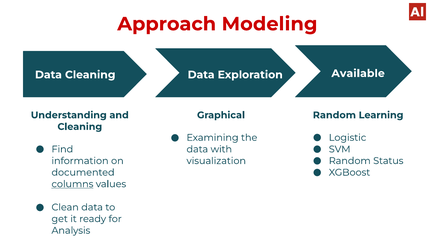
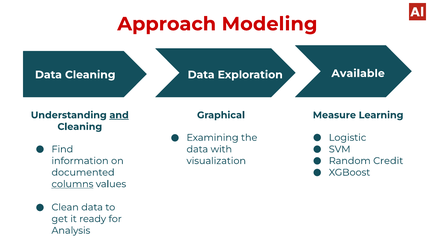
and underline: none -> present
Random at (334, 115): Random -> Measure
Status: Status -> Credit
